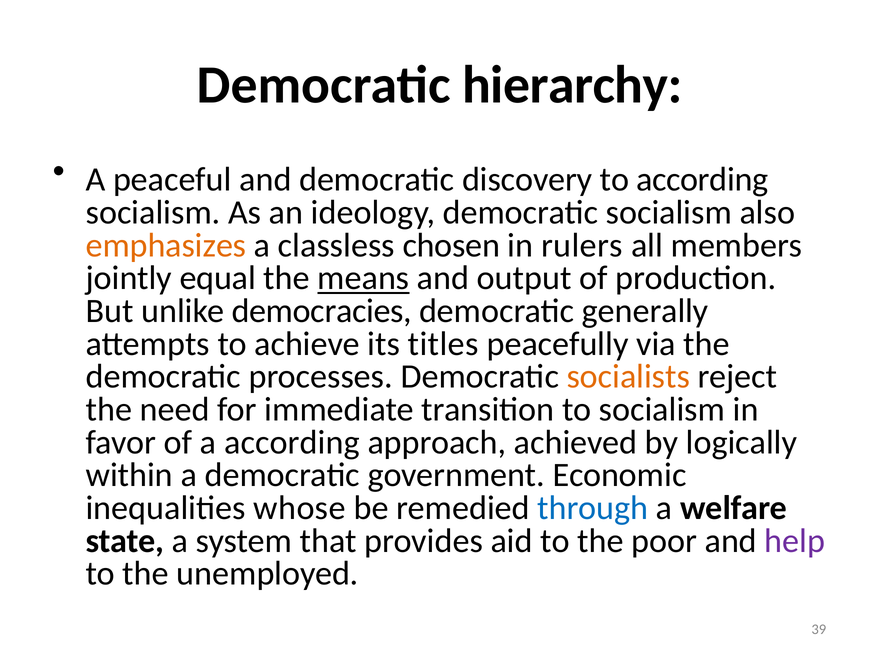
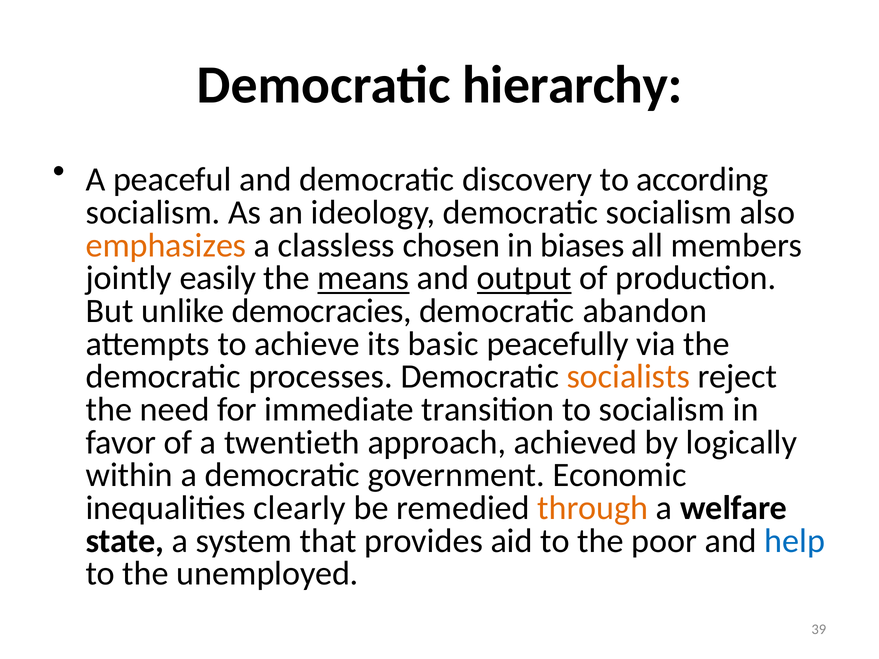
rulers: rulers -> biases
equal: equal -> easily
output underline: none -> present
generally: generally -> abandon
titles: titles -> basic
a according: according -> twentieth
whose: whose -> clearly
through colour: blue -> orange
help colour: purple -> blue
